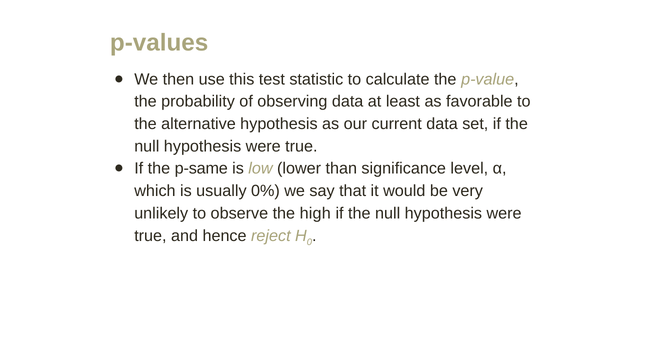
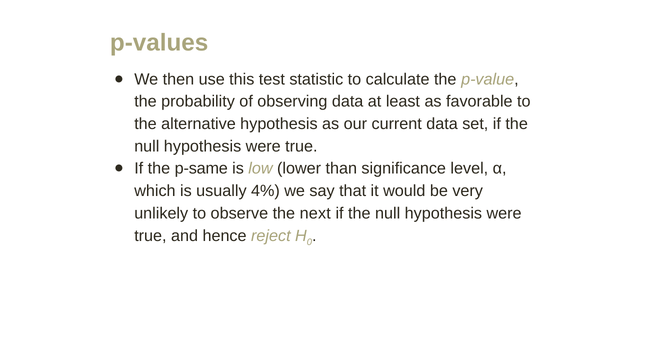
0%: 0% -> 4%
high: high -> next
